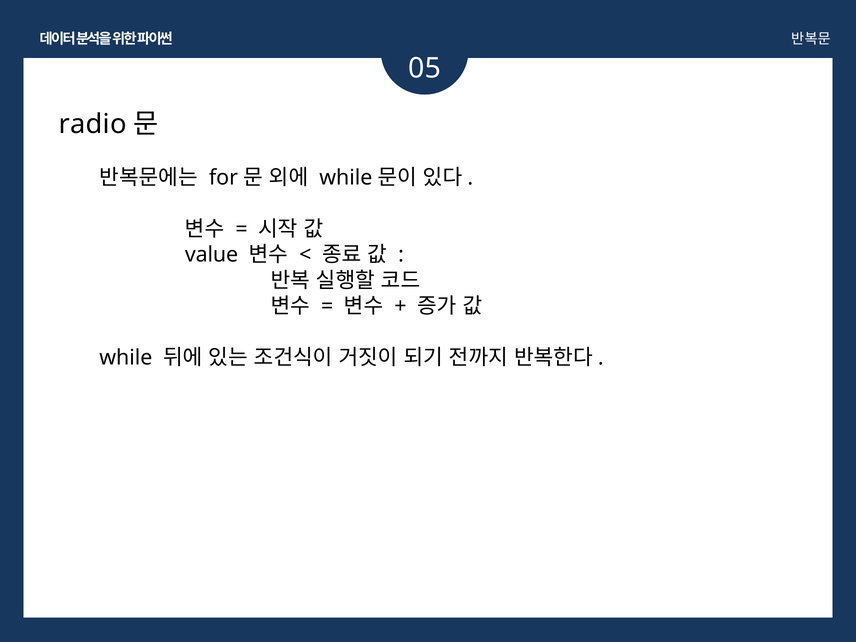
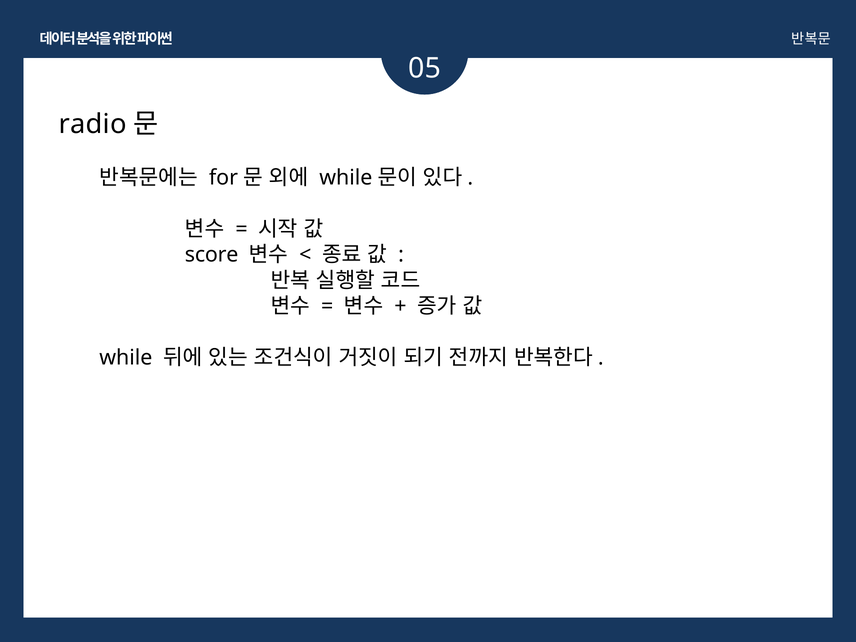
value: value -> score
